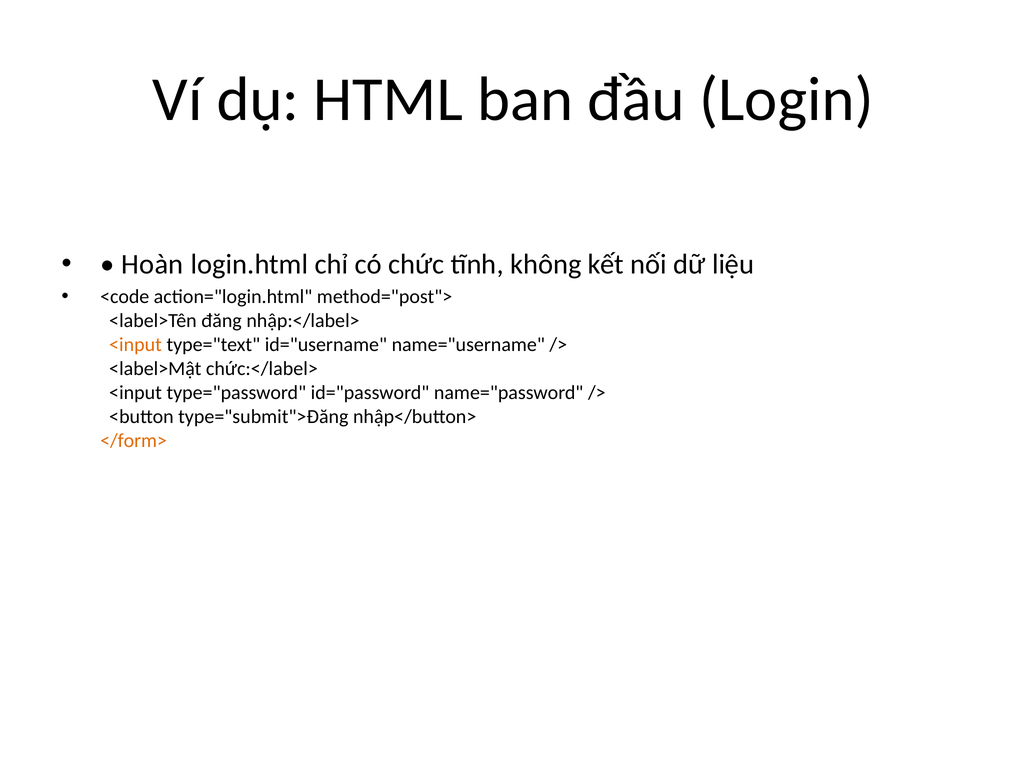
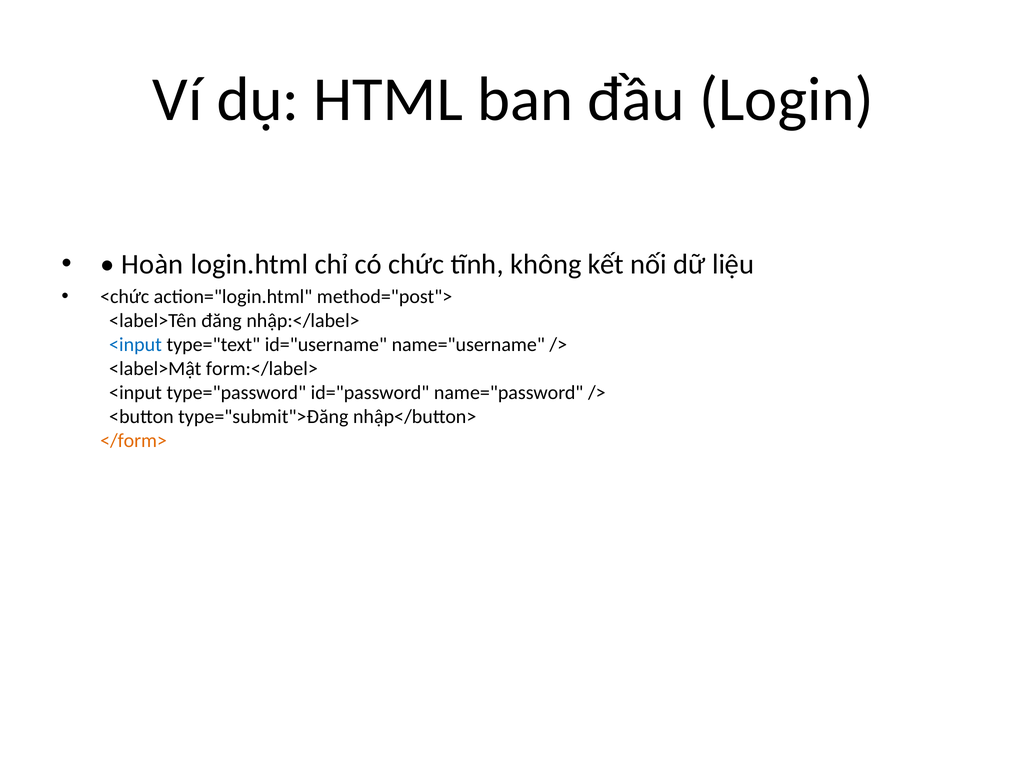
<code: <code -> <chức
<input at (135, 345) colour: orange -> blue
chức:</label>: chức:</label> -> form:</label>
